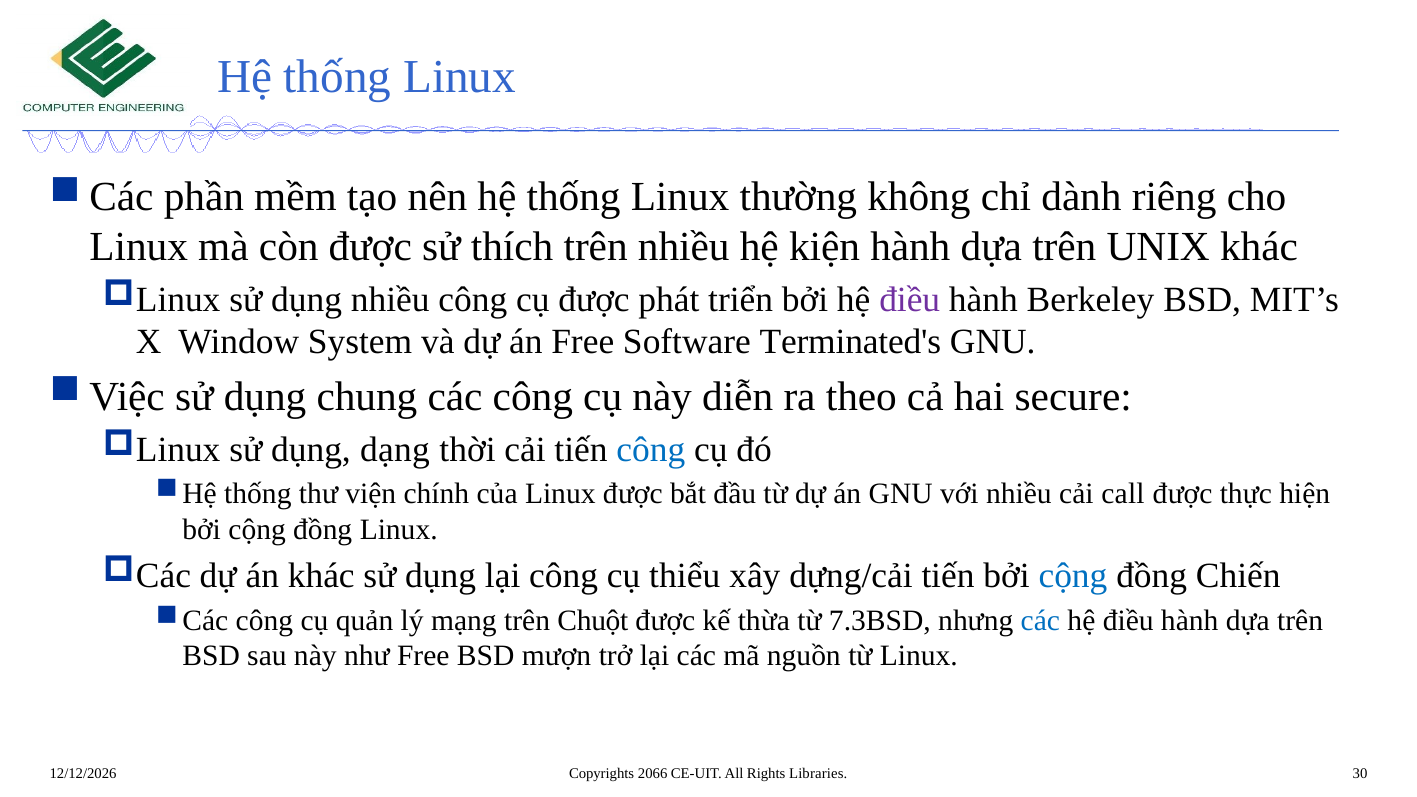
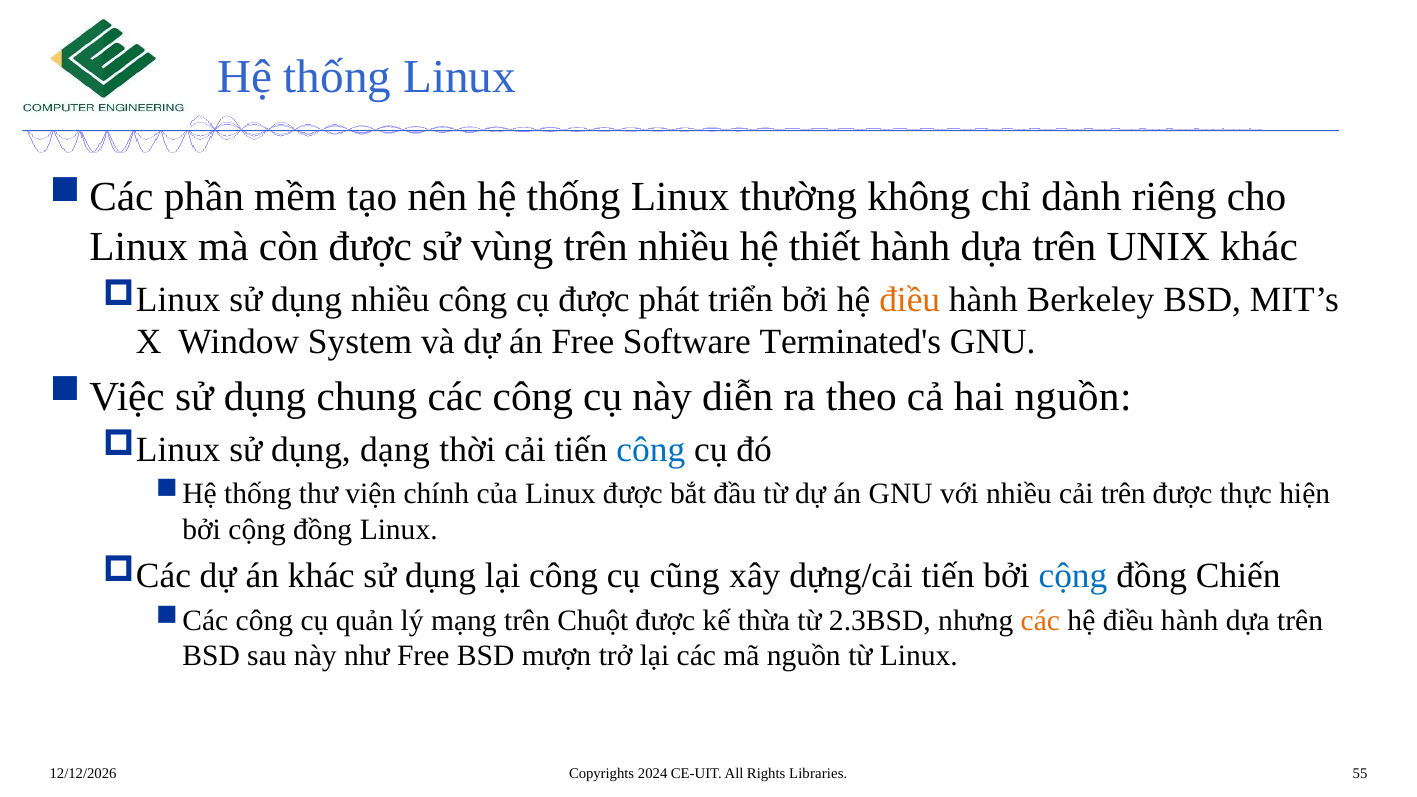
thích: thích -> vùng
kiện: kiện -> thiết
điều at (910, 300) colour: purple -> orange
hai secure: secure -> nguồn
cải call: call -> trên
thiểu: thiểu -> cũng
7.3BSD: 7.3BSD -> 2.3BSD
các at (1040, 620) colour: blue -> orange
2066: 2066 -> 2024
30: 30 -> 55
